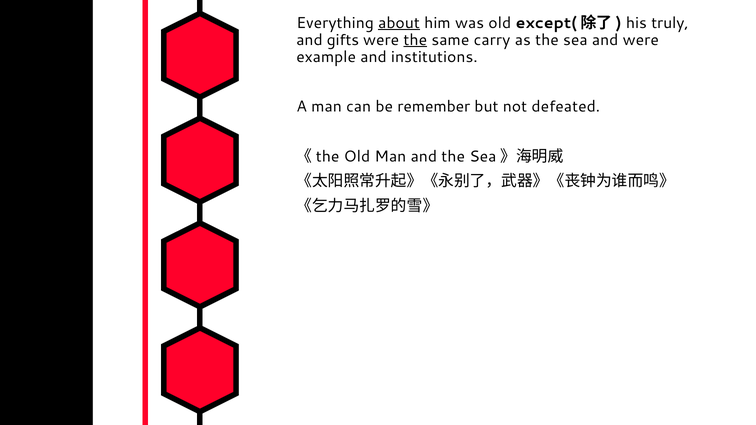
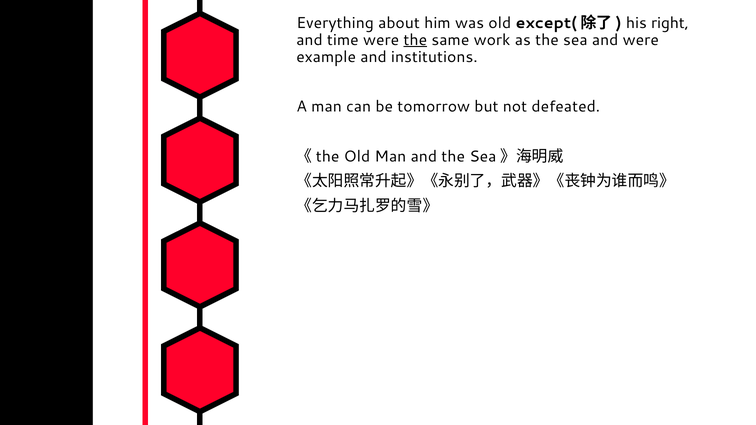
about underline: present -> none
truly: truly -> right
gifts: gifts -> time
carry: carry -> work
remember: remember -> tomorrow
